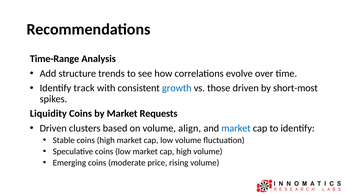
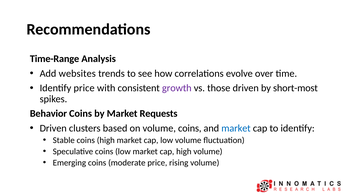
structure: structure -> websites
Identify track: track -> price
growth colour: blue -> purple
Liquidity: Liquidity -> Behavior
volume align: align -> coins
